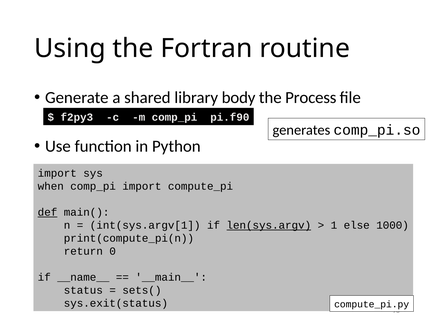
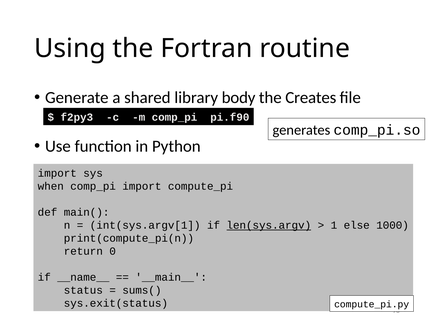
Process: Process -> Creates
def underline: present -> none
sets(: sets( -> sums(
